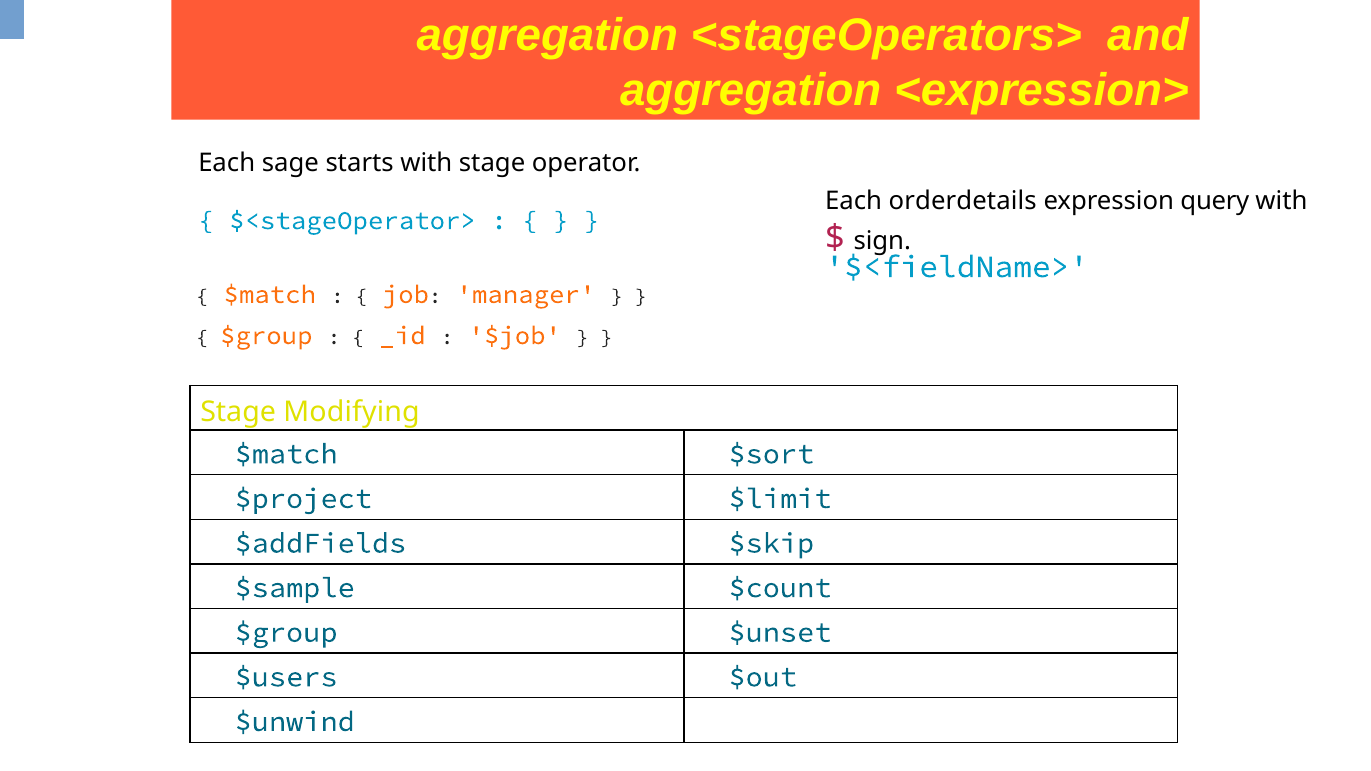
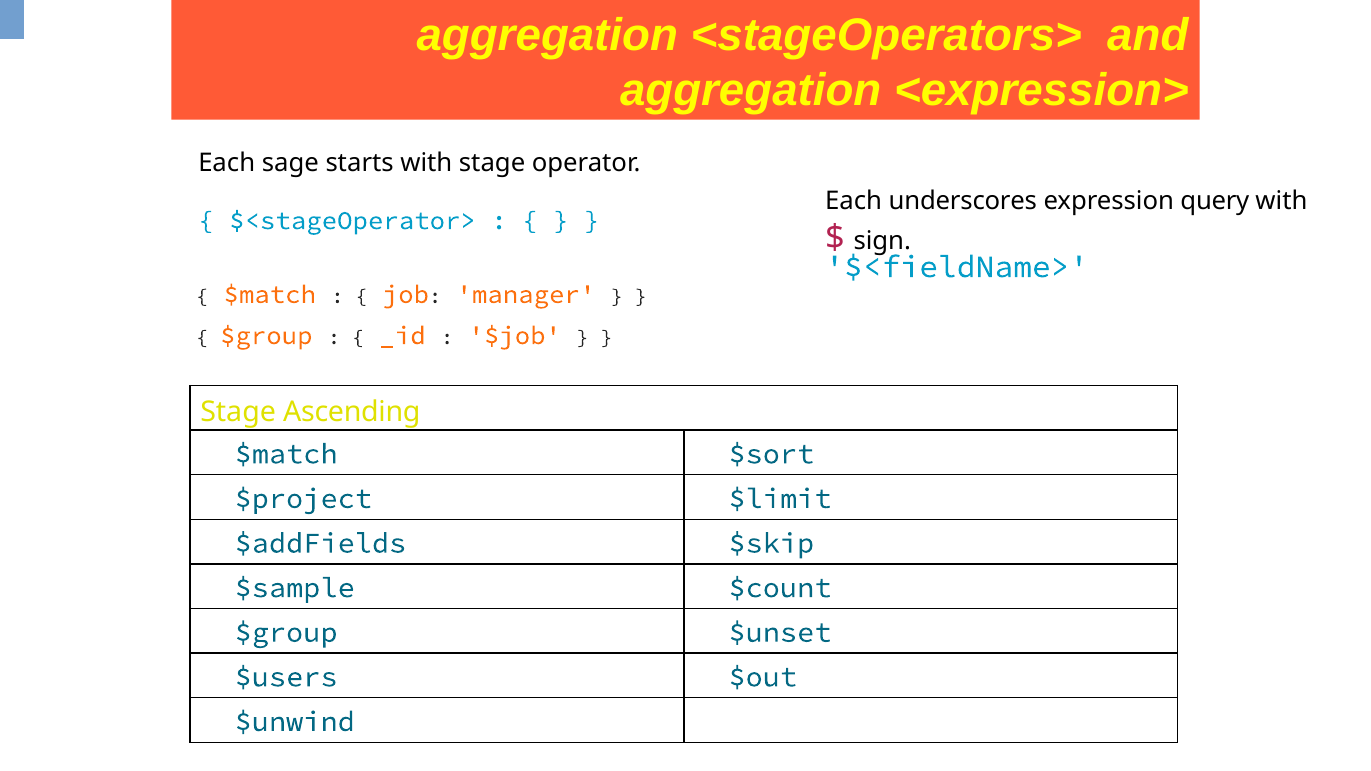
orderdetails: orderdetails -> underscores
Modifying: Modifying -> Ascending
